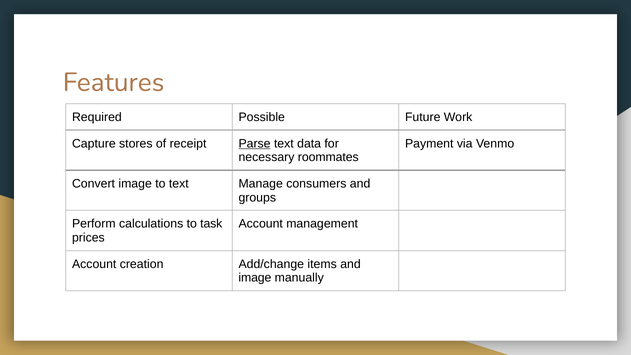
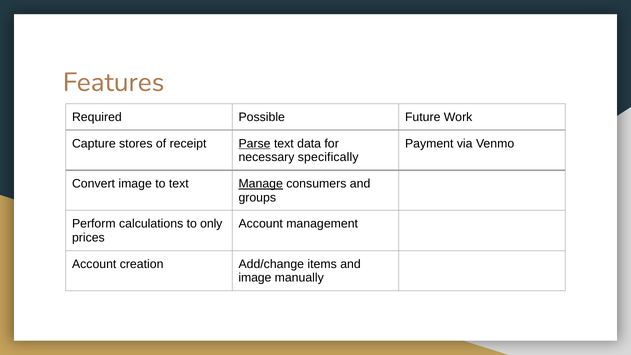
roommates: roommates -> specifically
Manage underline: none -> present
task: task -> only
